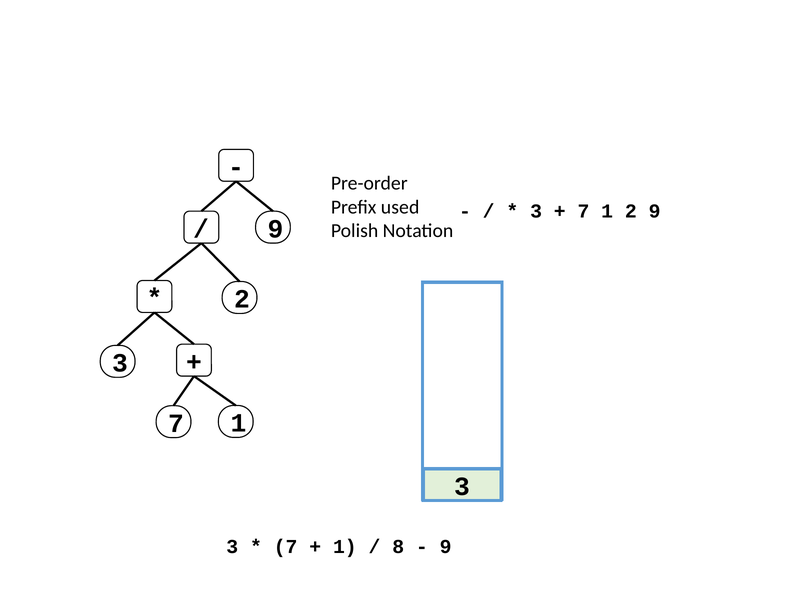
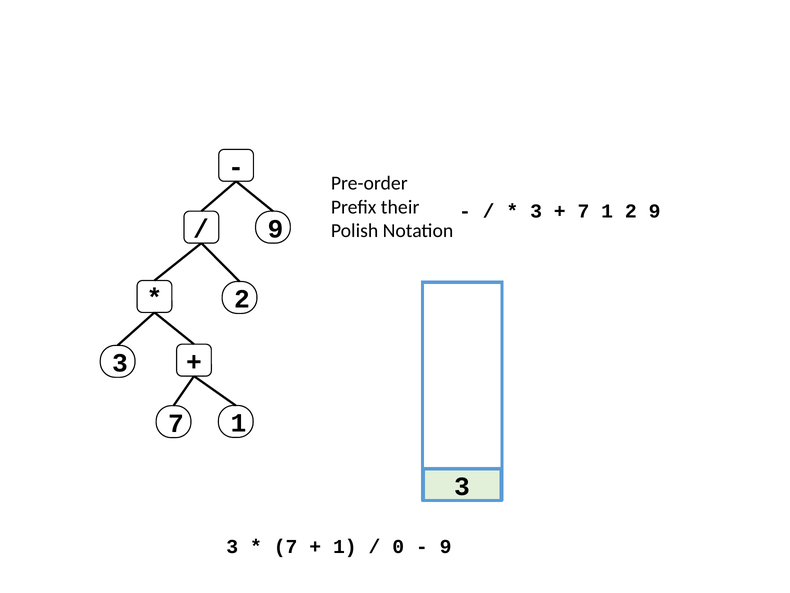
used: used -> their
8: 8 -> 0
